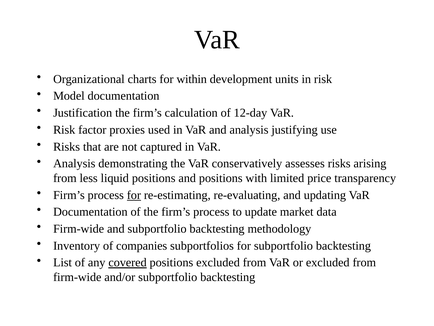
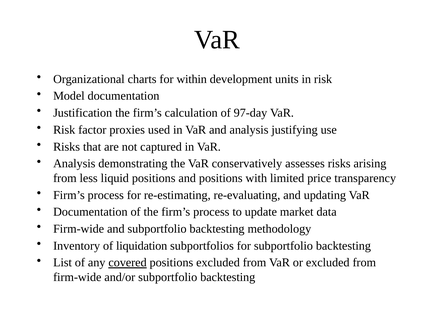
12-day: 12-day -> 97-day
for at (134, 195) underline: present -> none
companies: companies -> liquidation
